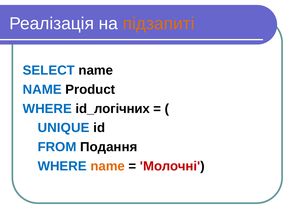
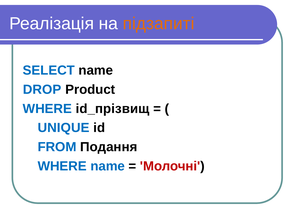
NAME at (42, 89): NAME -> DROP
id_логічних: id_логічних -> id_прізвищ
name at (108, 166) colour: orange -> blue
